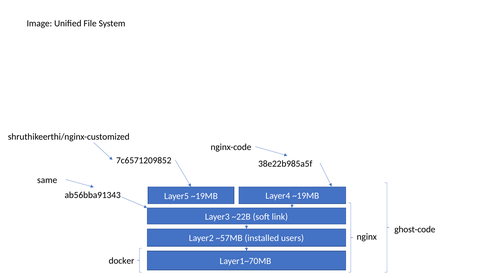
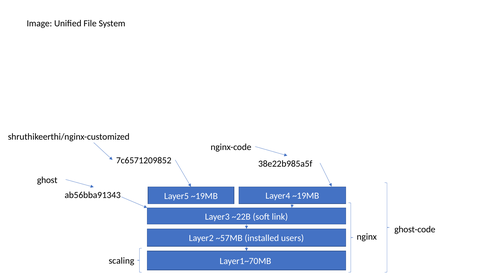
same: same -> ghost
docker: docker -> scaling
